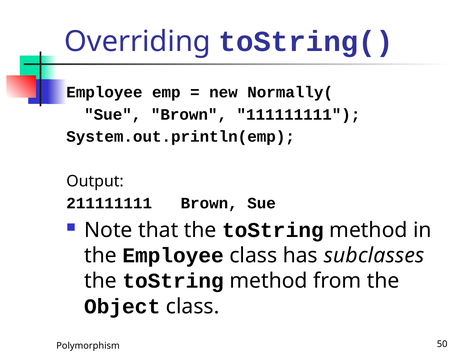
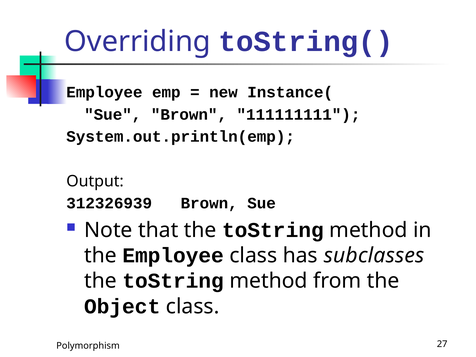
Normally(: Normally( -> Instance(
211111111: 211111111 -> 312326939
50: 50 -> 27
